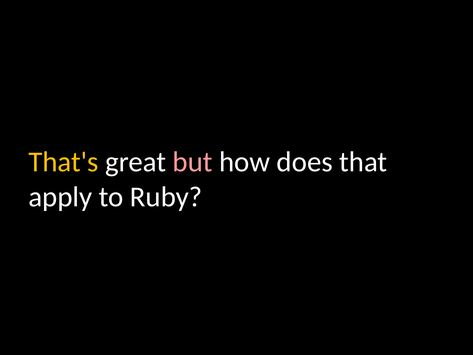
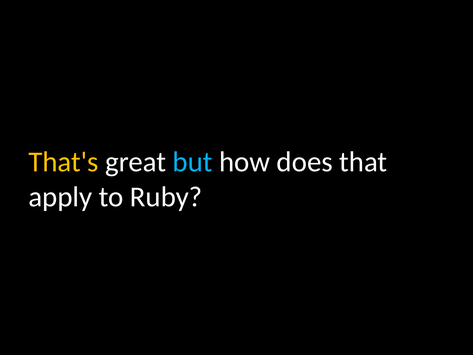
but colour: pink -> light blue
